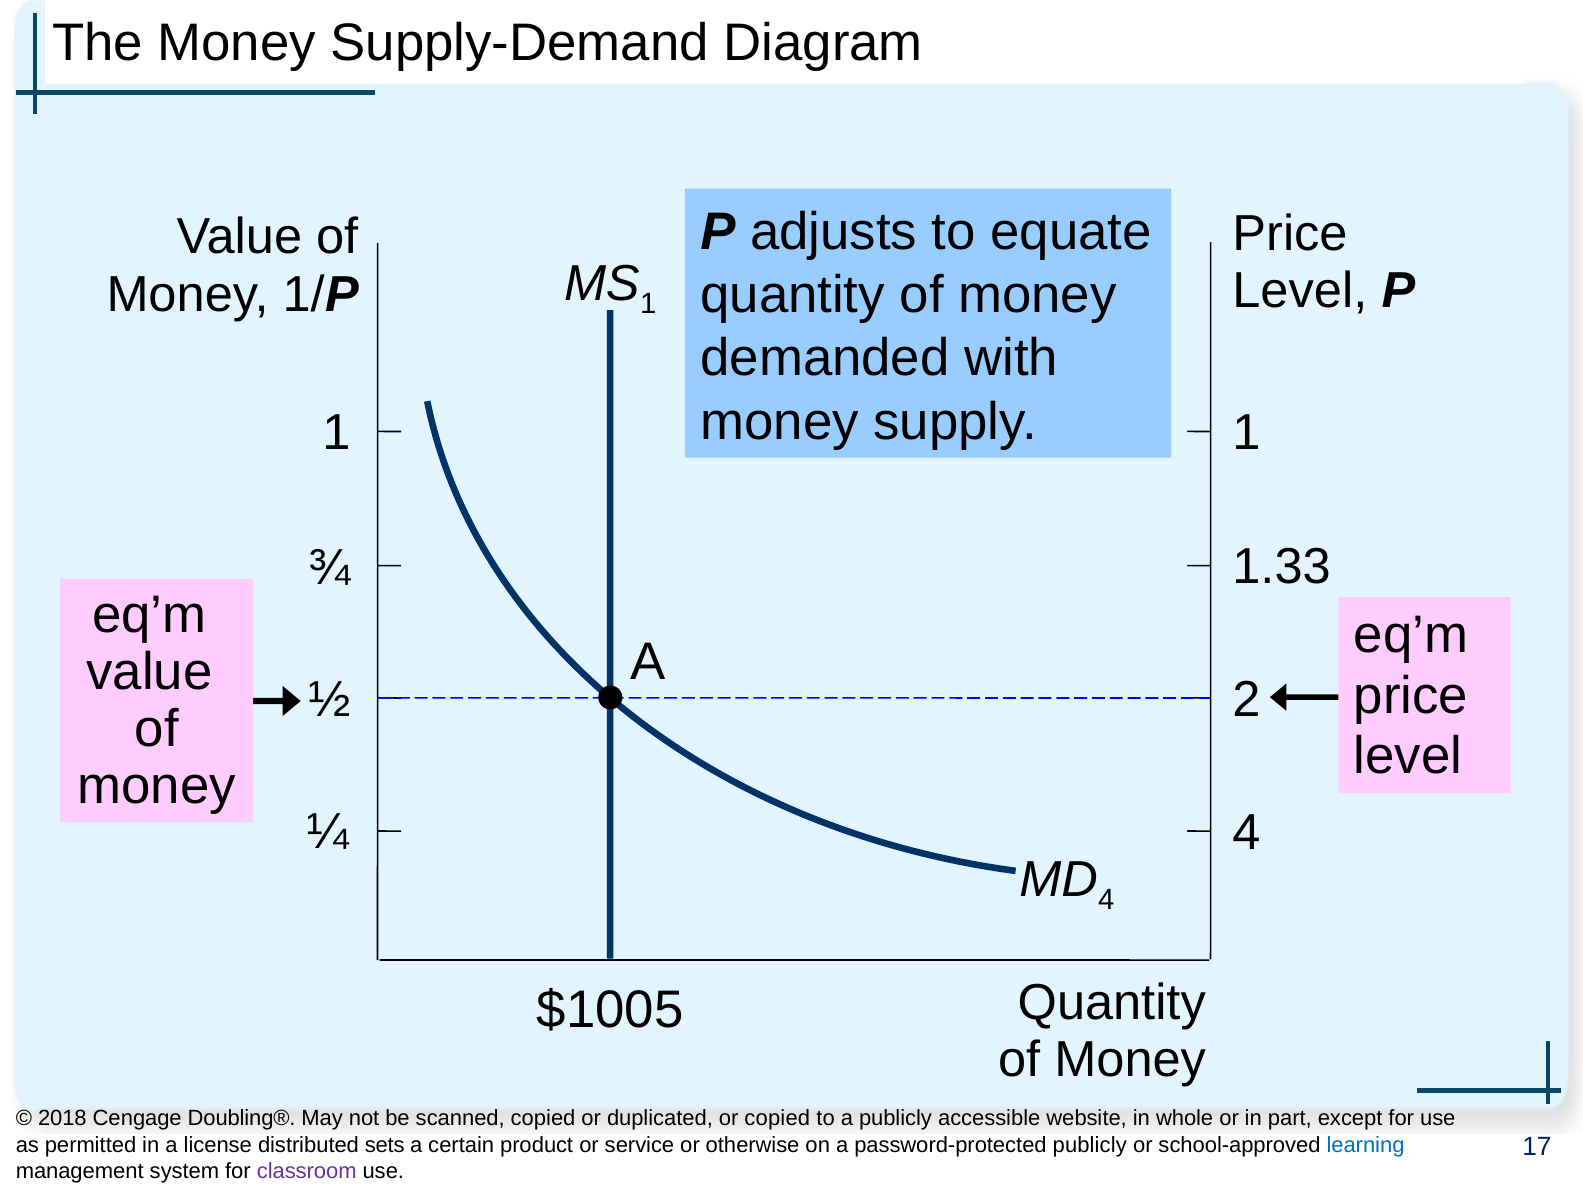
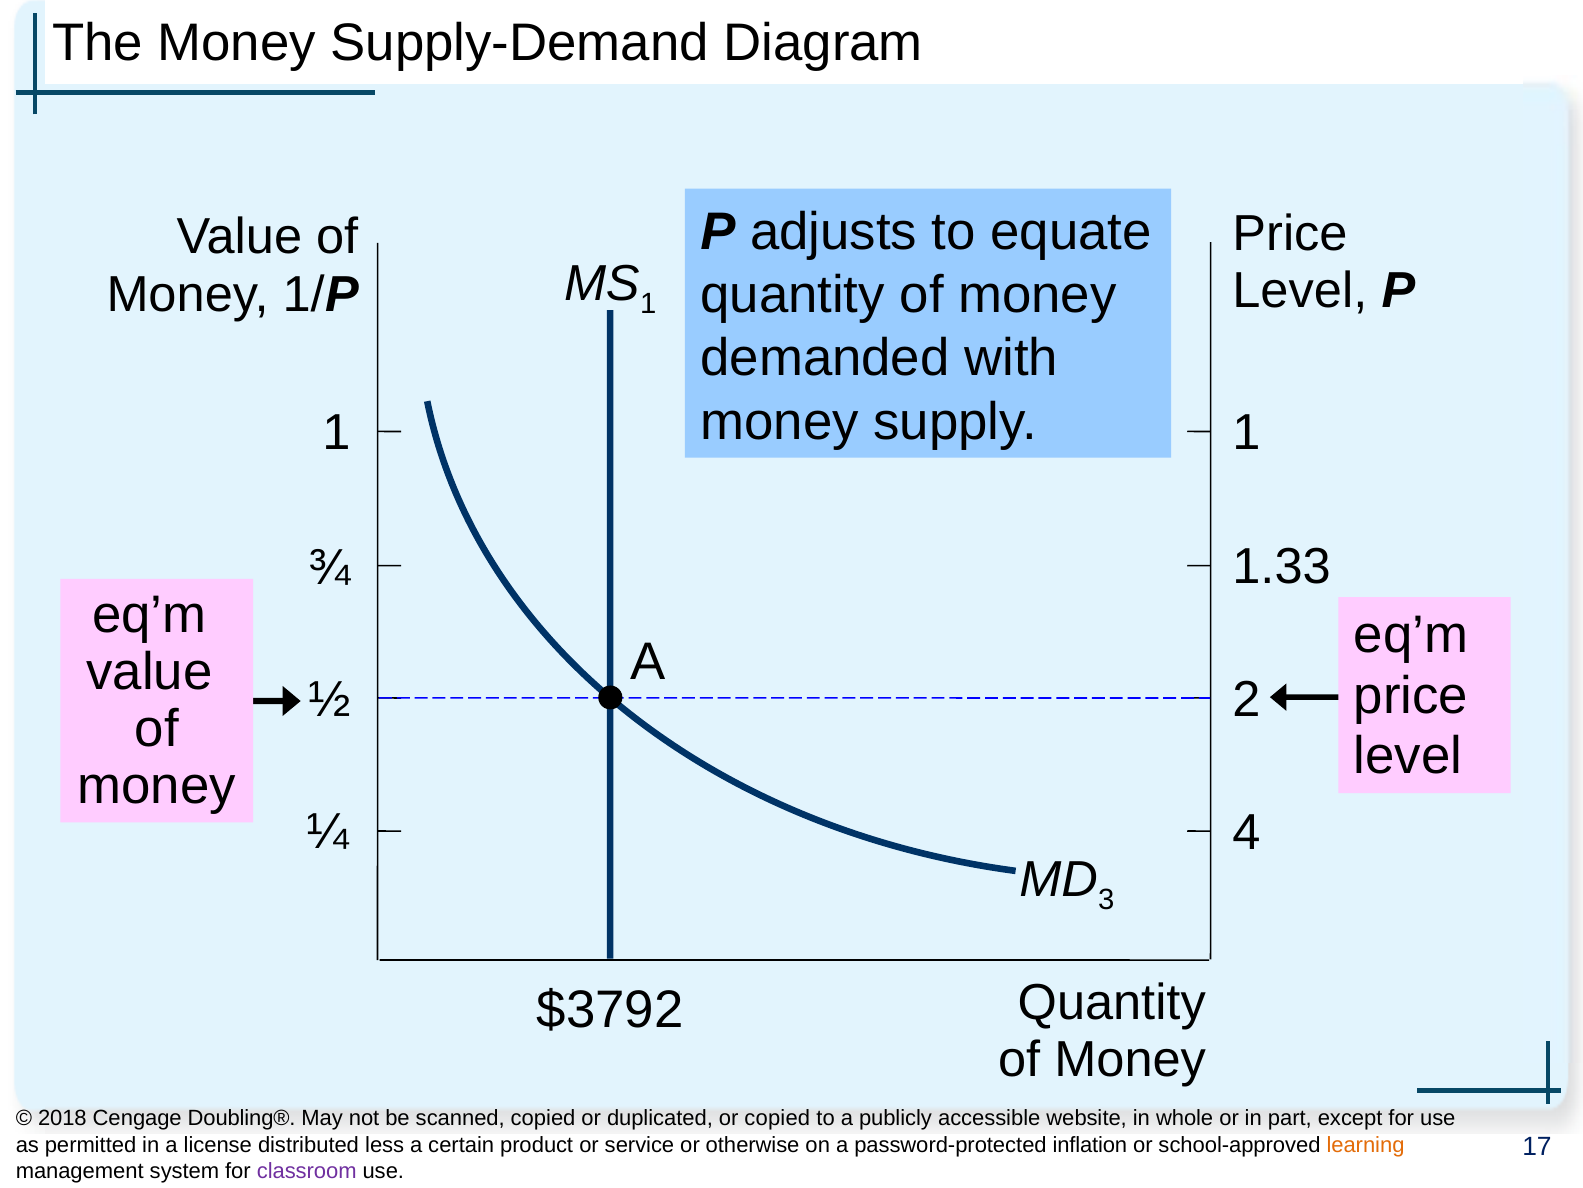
4 at (1106, 899): 4 -> 3
$1005: $1005 -> $3792
sets: sets -> less
password-protected publicly: publicly -> inflation
learning colour: blue -> orange
